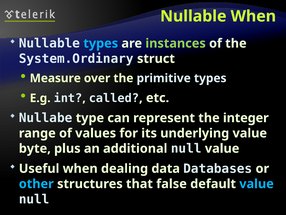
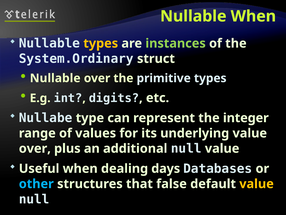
types at (101, 43) colour: light blue -> yellow
Measure at (55, 78): Measure -> Nullable
called: called -> digits
byte at (35, 148): byte -> over
data: data -> days
value at (257, 183) colour: light blue -> yellow
